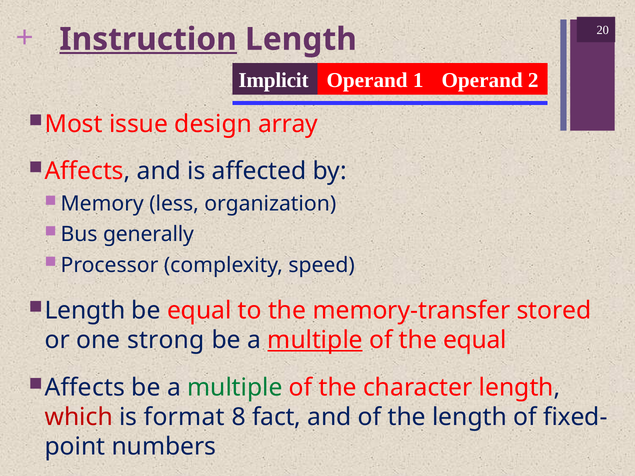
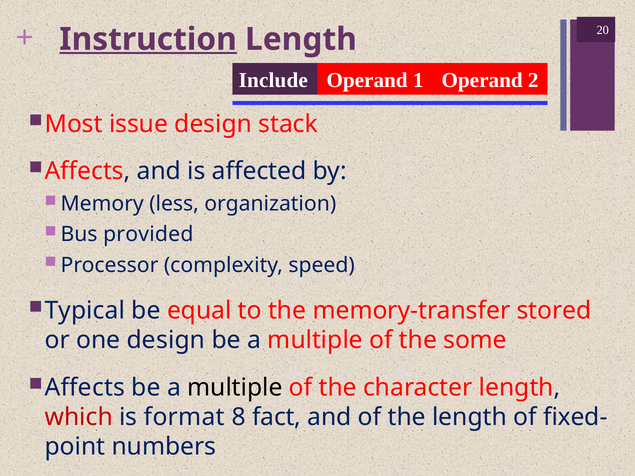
Implicit: Implicit -> Include
array: array -> stack
generally: generally -> provided
Length at (85, 311): Length -> Typical
one strong: strong -> design
multiple at (315, 340) underline: present -> none
the equal: equal -> some
multiple at (235, 388) colour: green -> black
